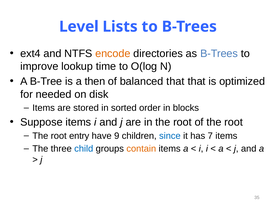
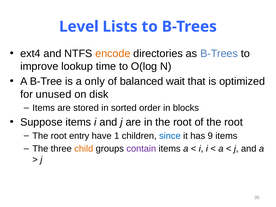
then: then -> only
balanced that: that -> wait
needed: needed -> unused
9: 9 -> 1
7: 7 -> 9
child colour: blue -> orange
contain colour: orange -> purple
